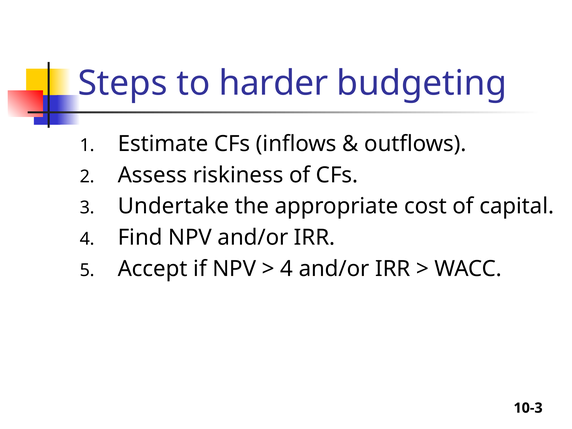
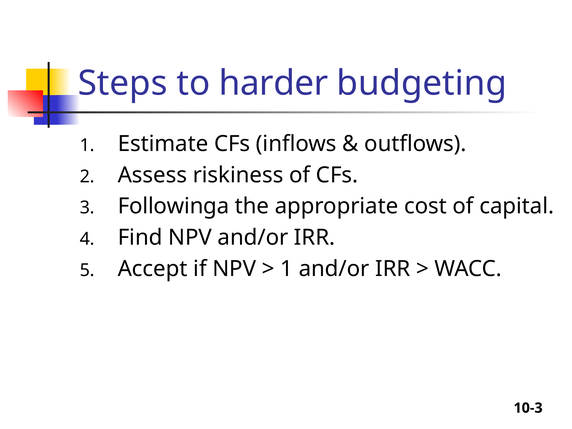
Undertake: Undertake -> Followinga
4 at (287, 269): 4 -> 1
